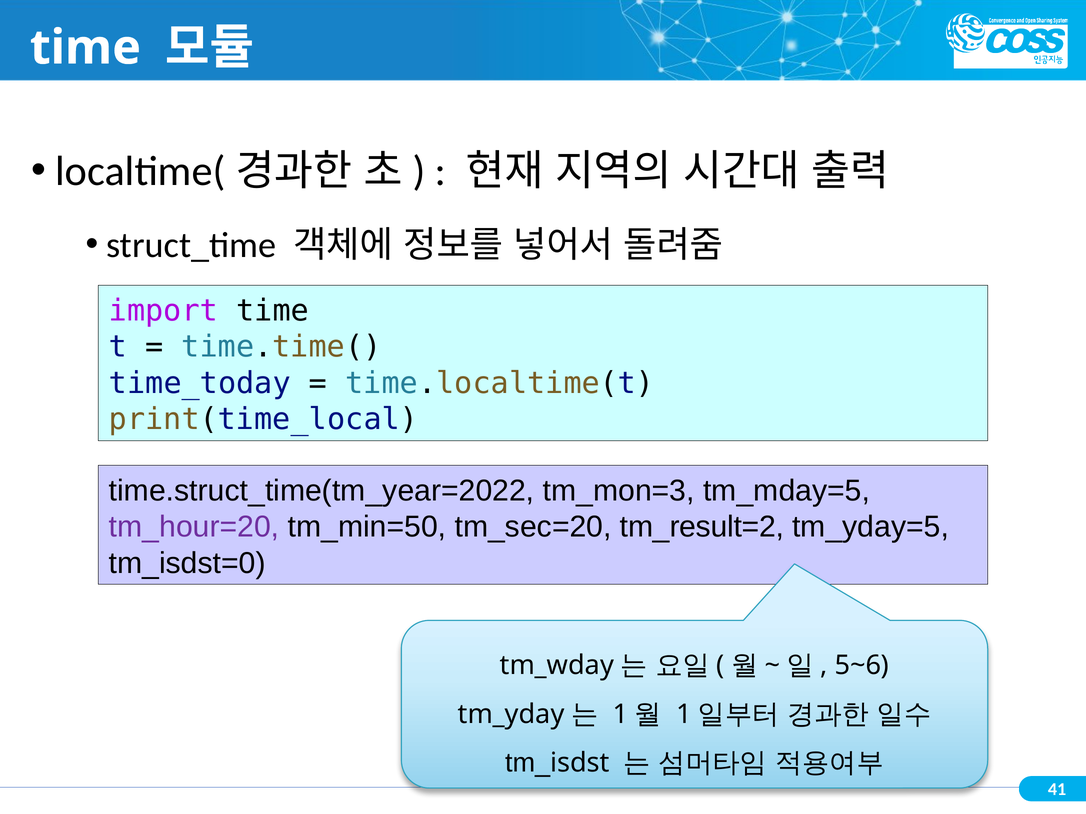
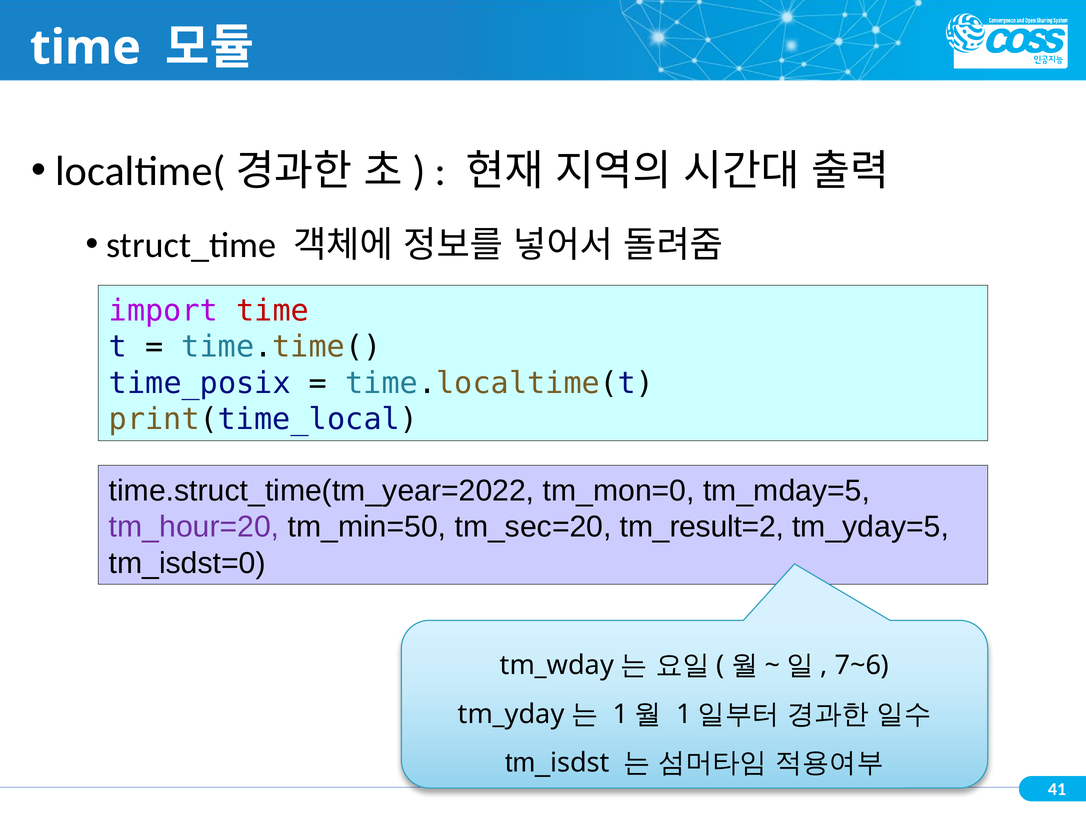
time at (273, 311) colour: black -> red
time_today: time_today -> time_posix
tm_mon=3: tm_mon=3 -> tm_mon=0
5~6: 5~6 -> 7~6
